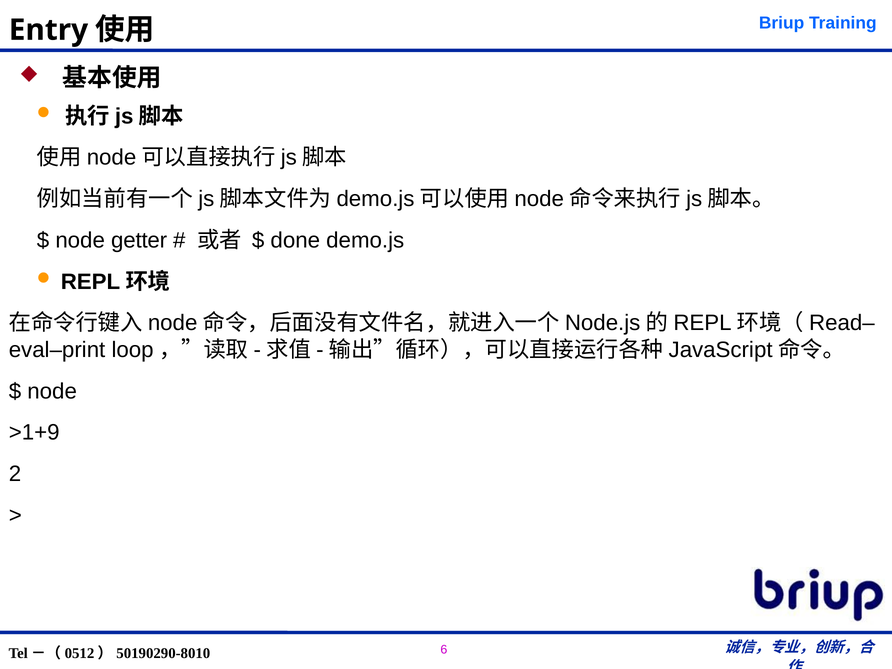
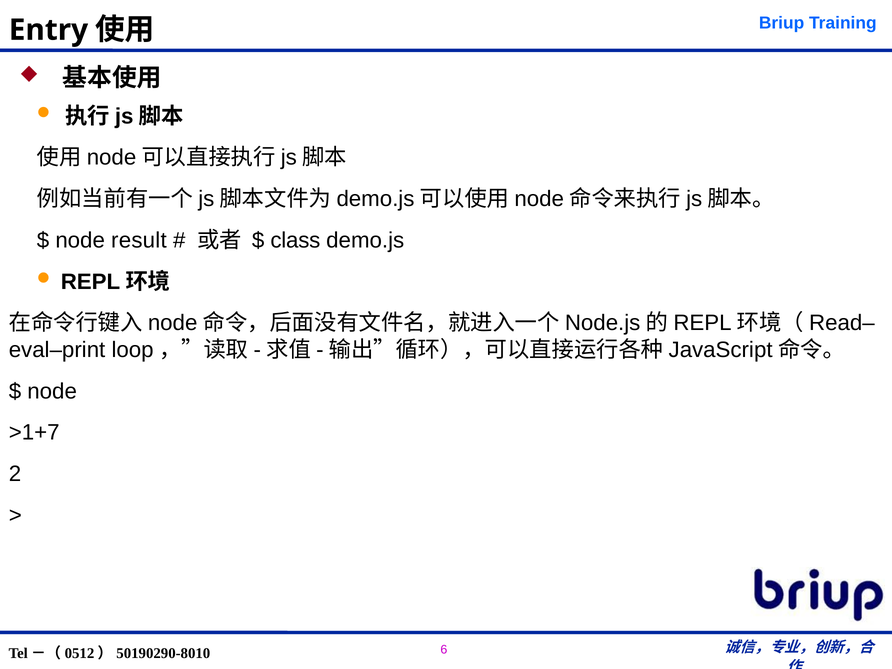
getter: getter -> result
done: done -> class
>1+9: >1+9 -> >1+7
